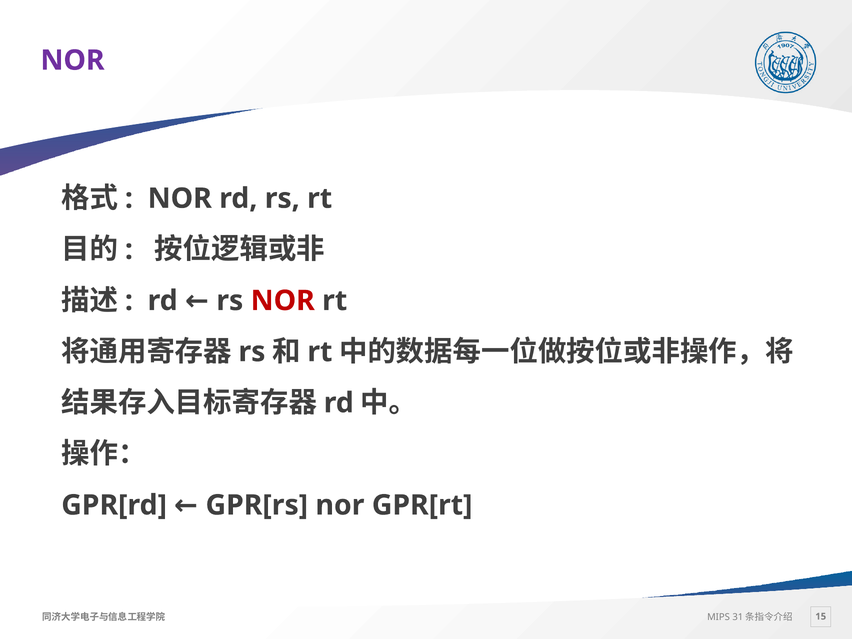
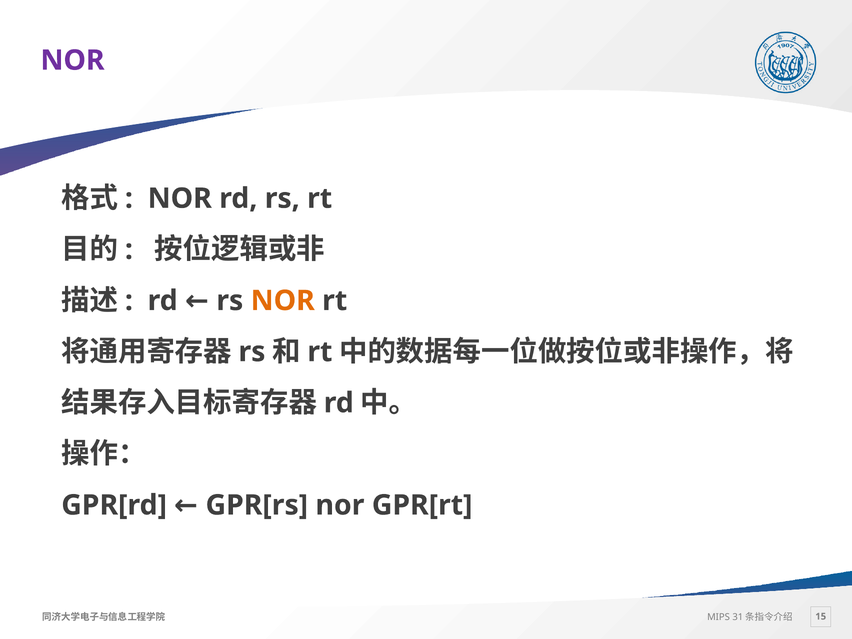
NOR at (283, 301) colour: red -> orange
